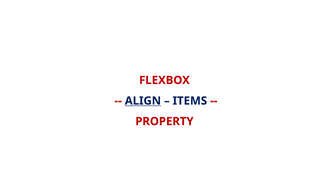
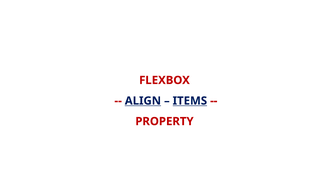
ITEMS underline: none -> present
